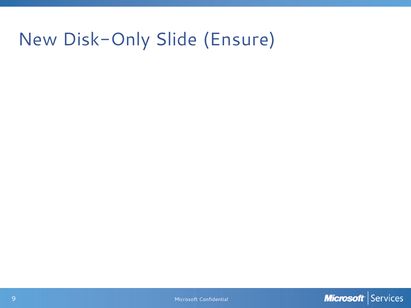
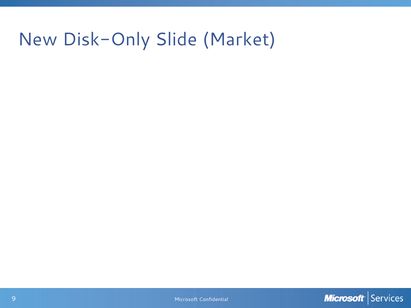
Ensure: Ensure -> Market
